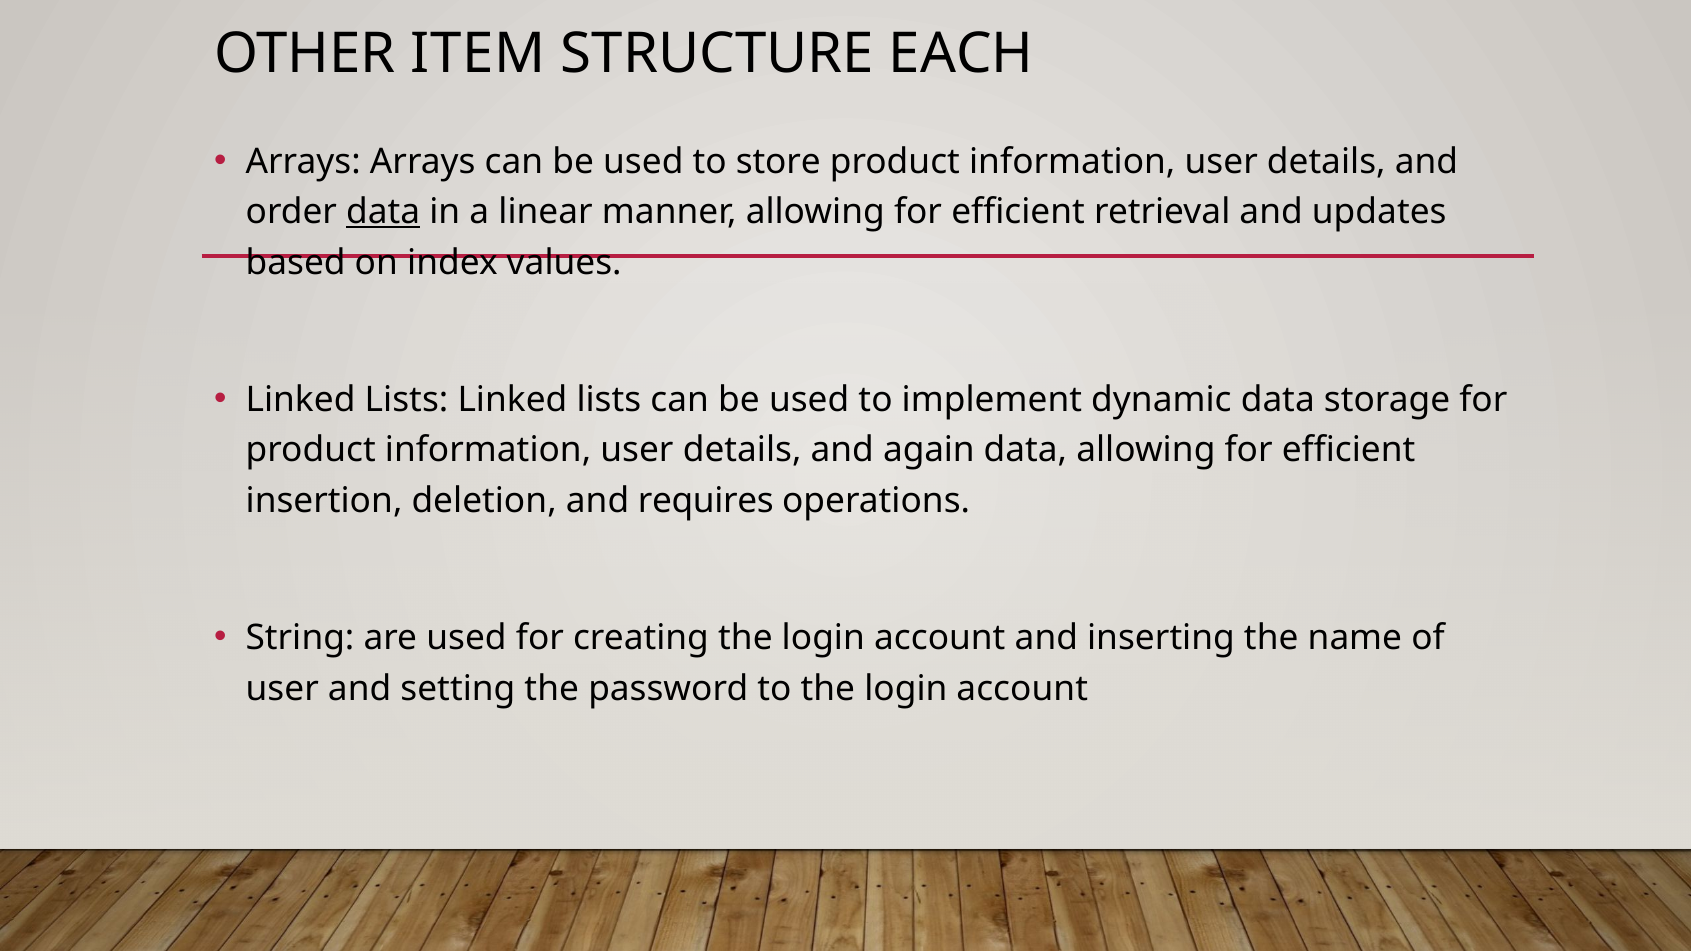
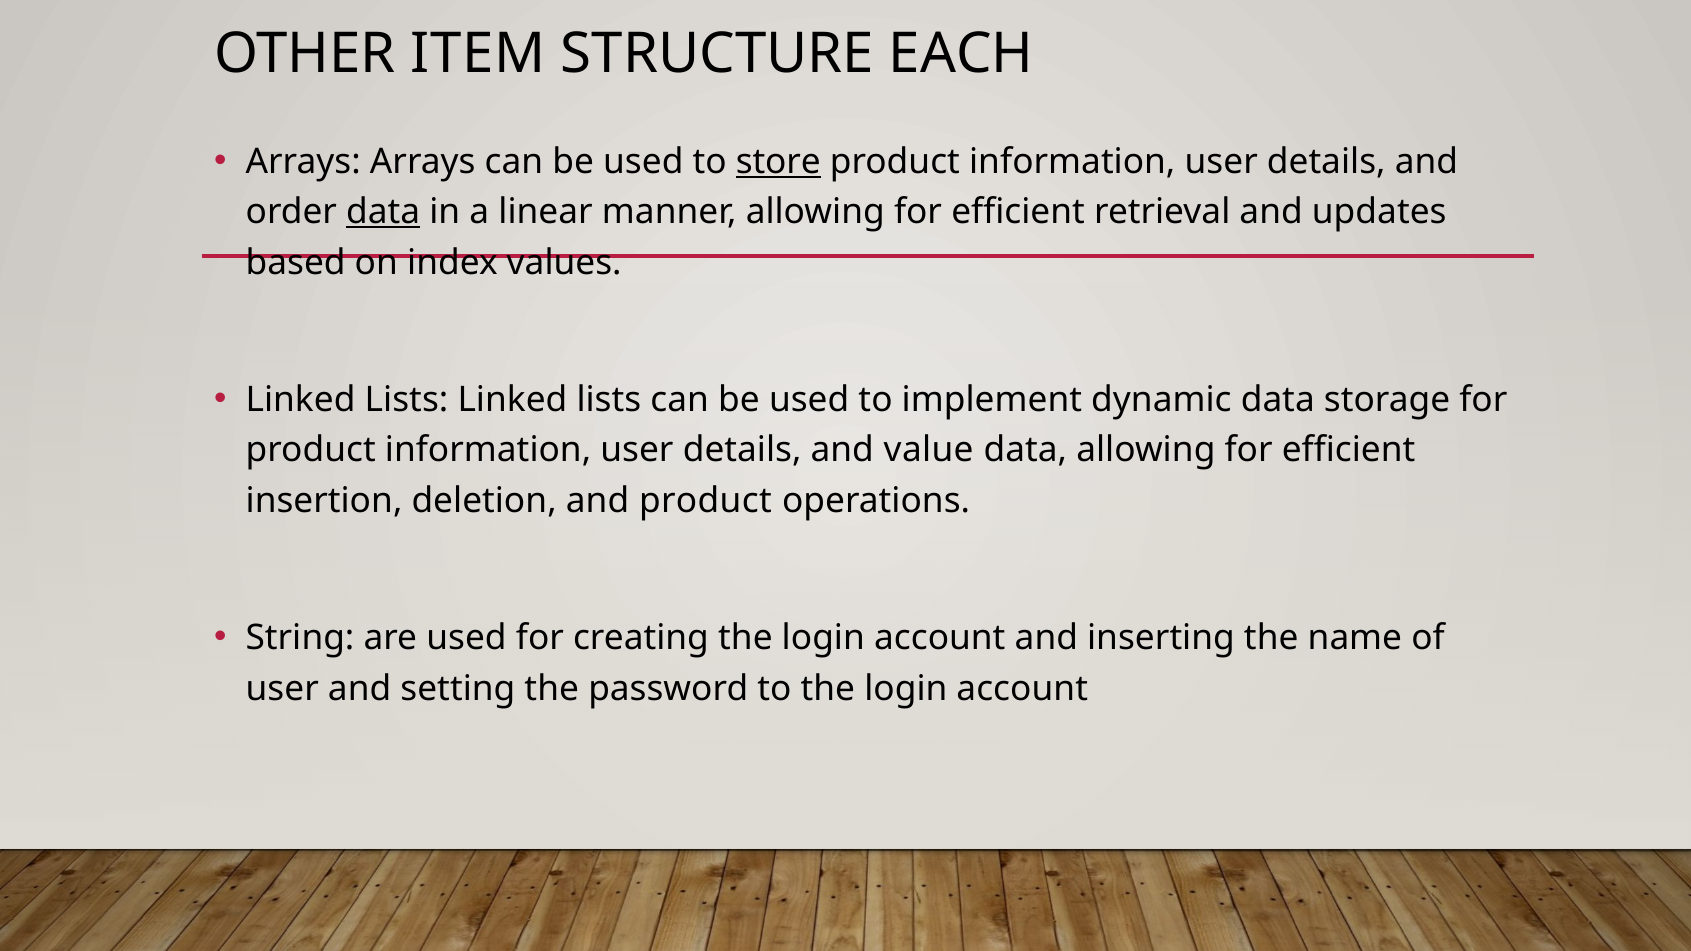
store underline: none -> present
again: again -> value
and requires: requires -> product
